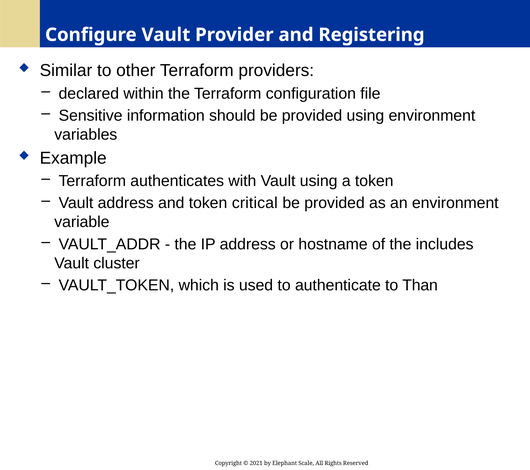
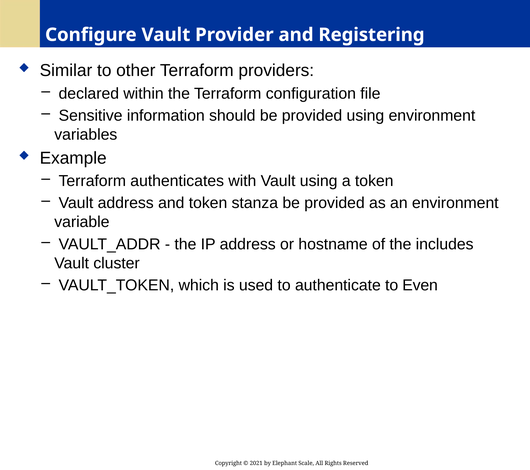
critical: critical -> stanza
Than: Than -> Even
